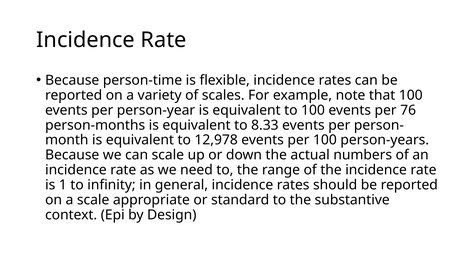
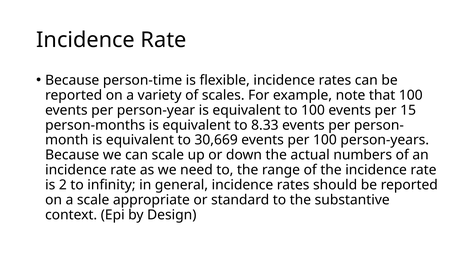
76: 76 -> 15
12,978: 12,978 -> 30,669
1: 1 -> 2
